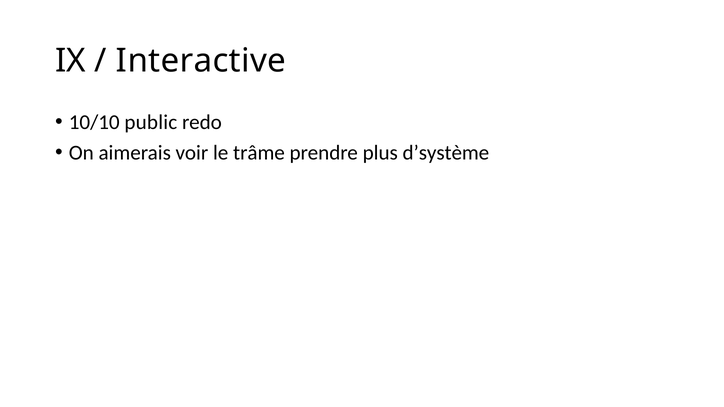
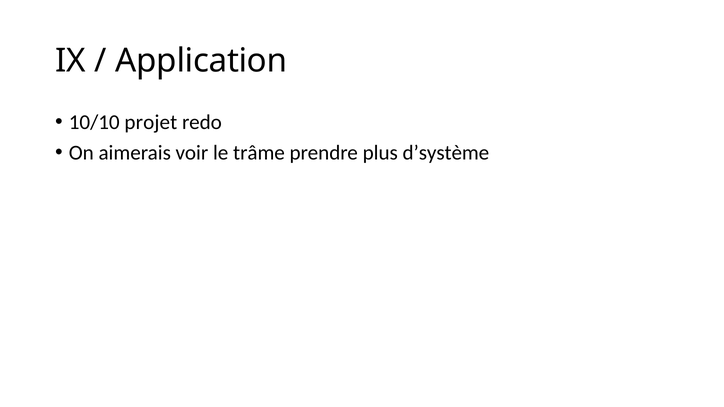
Interactive: Interactive -> Application
public: public -> projet
